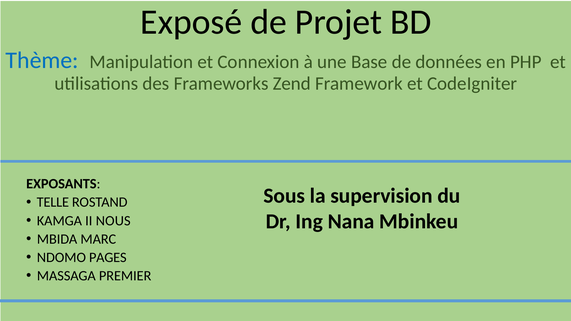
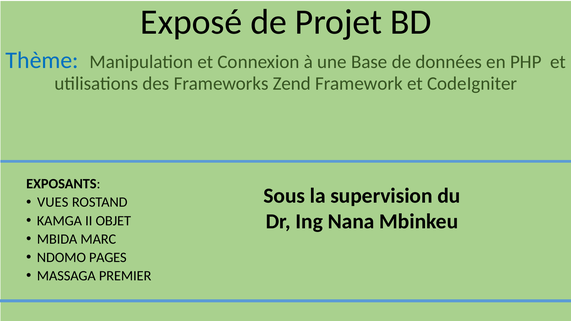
TELLE: TELLE -> VUES
NOUS: NOUS -> OBJET
